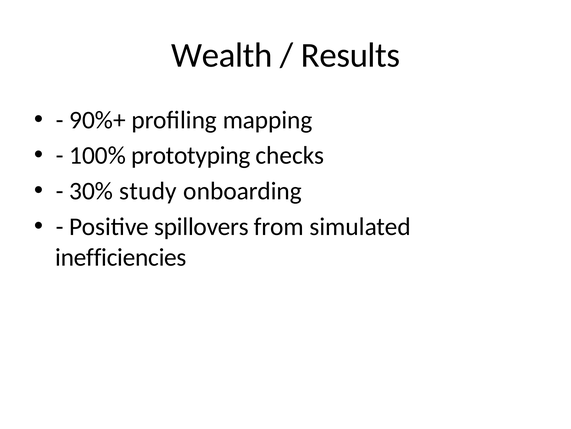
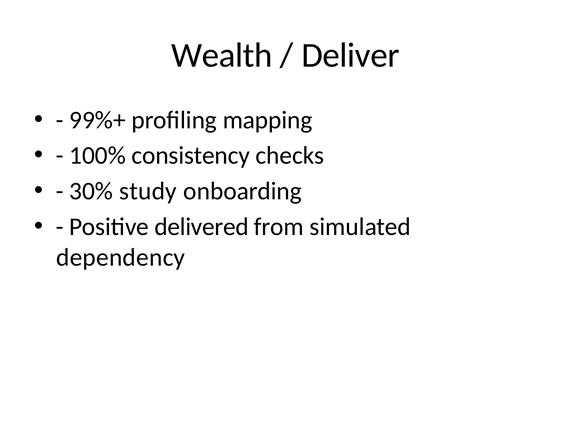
Results: Results -> Deliver
90%+: 90%+ -> 99%+
prototyping: prototyping -> consistency
spillovers: spillovers -> delivered
inefficiencies: inefficiencies -> dependency
